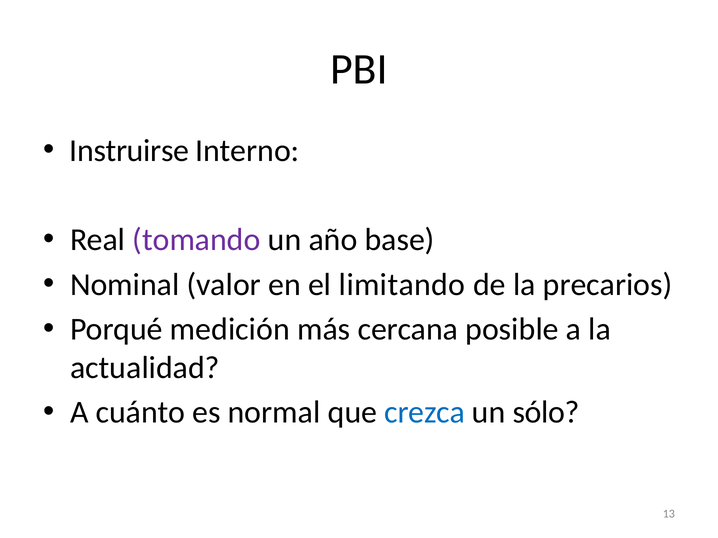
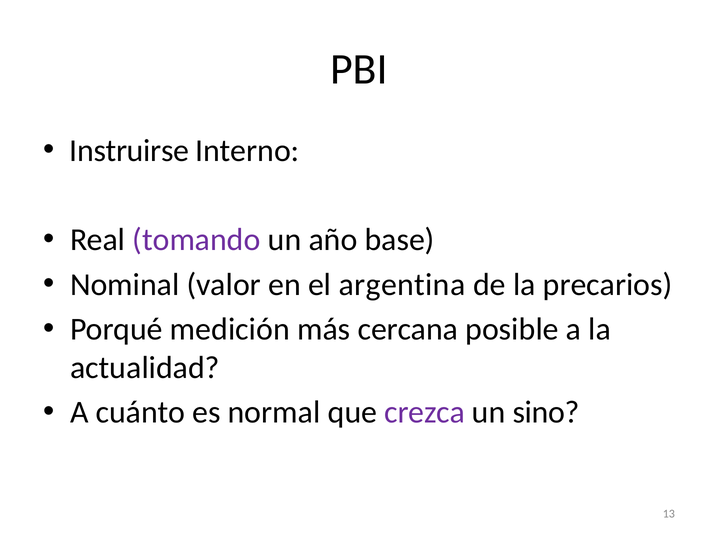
limitando: limitando -> argentina
crezca colour: blue -> purple
sólo: sólo -> sino
